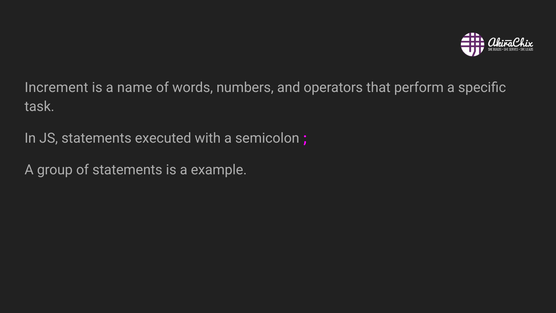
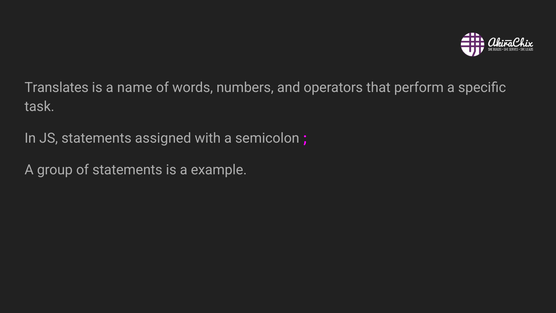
Increment: Increment -> Translates
executed: executed -> assigned
